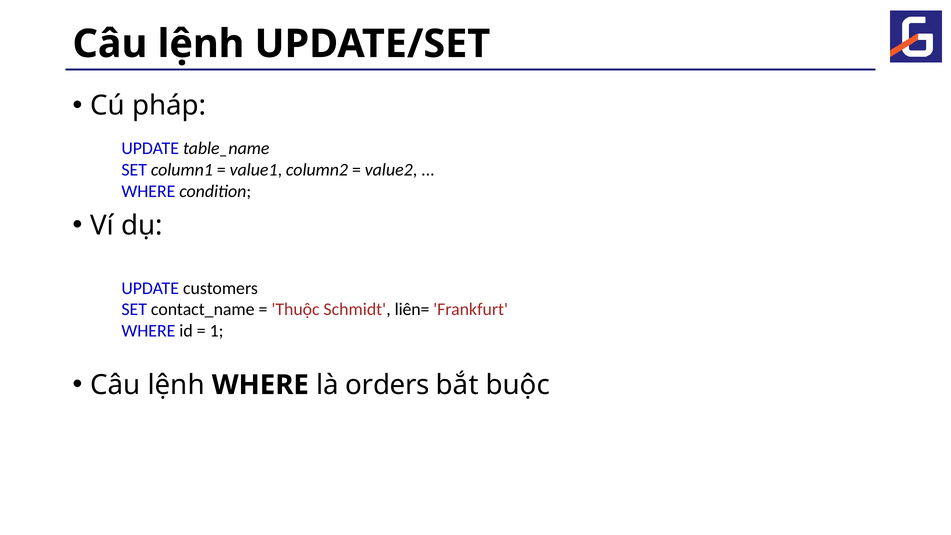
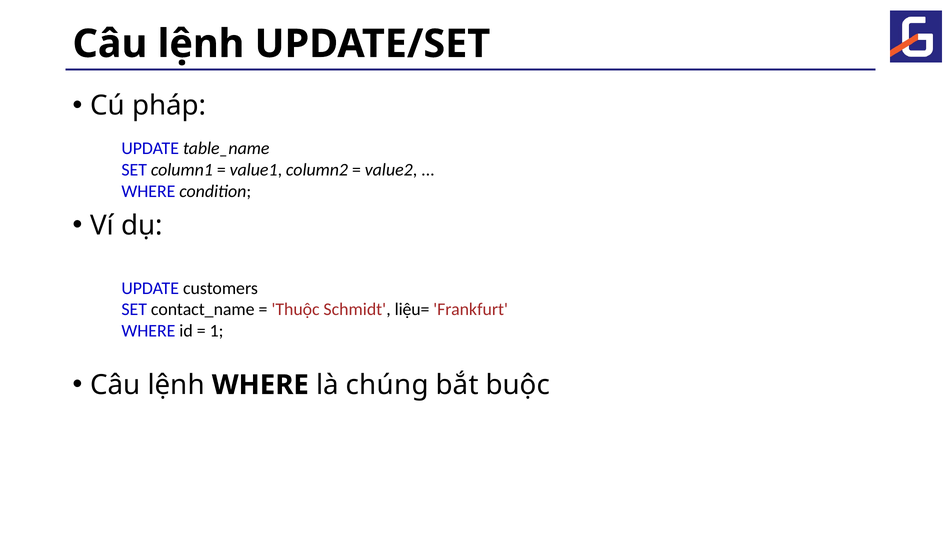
liên=: liên= -> liệu=
orders: orders -> chúng
